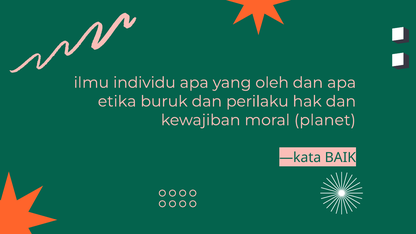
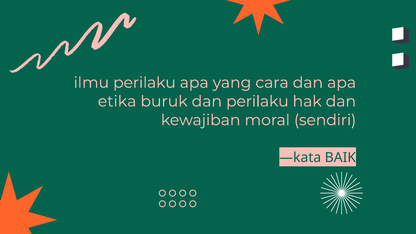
ilmu individu: individu -> perilaku
oleh: oleh -> cara
planet: planet -> sendiri
